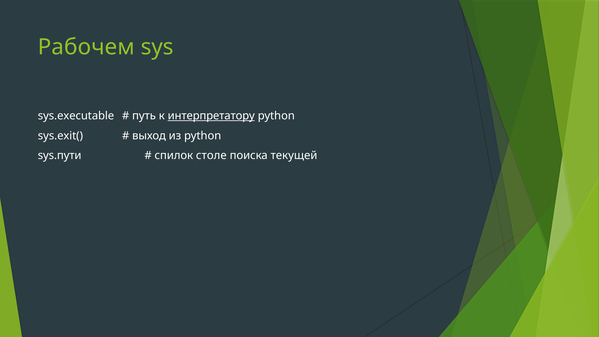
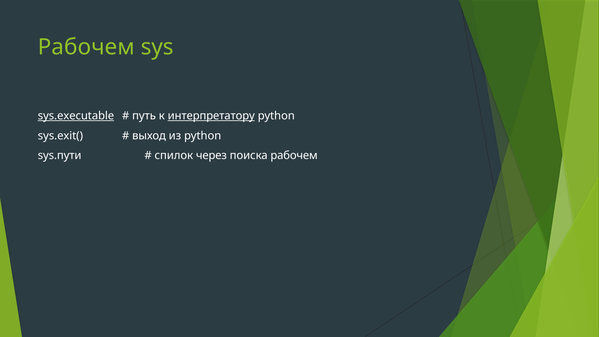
sys.executable underline: none -> present
столе: столе -> через
поиска текущей: текущей -> рабочем
